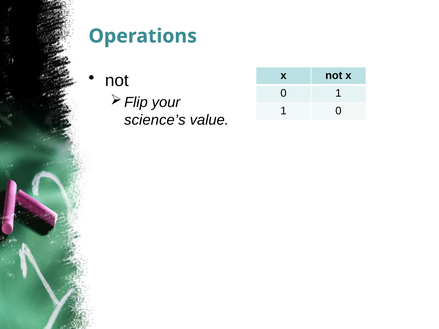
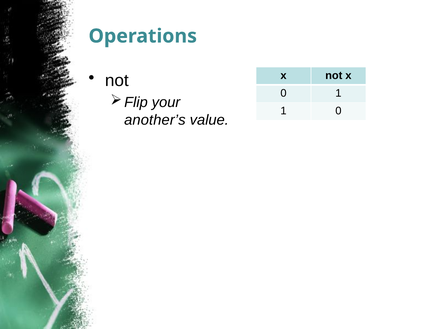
science’s: science’s -> another’s
